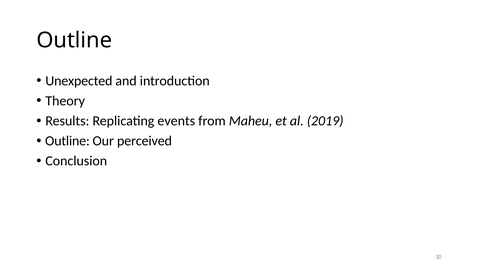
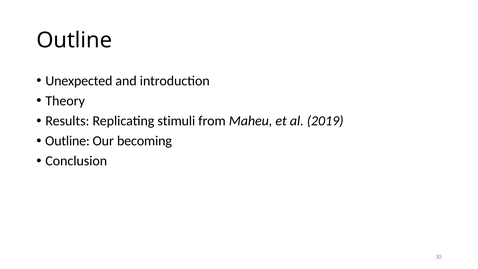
events: events -> stimuli
perceived: perceived -> becoming
